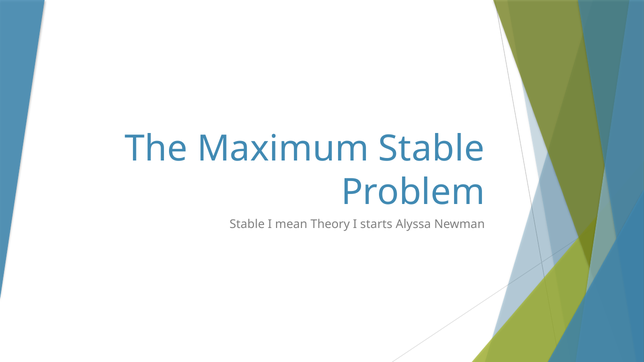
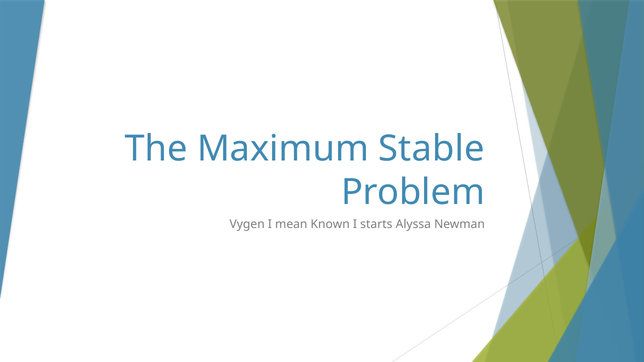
Stable at (247, 224): Stable -> Vygen
Theory: Theory -> Known
